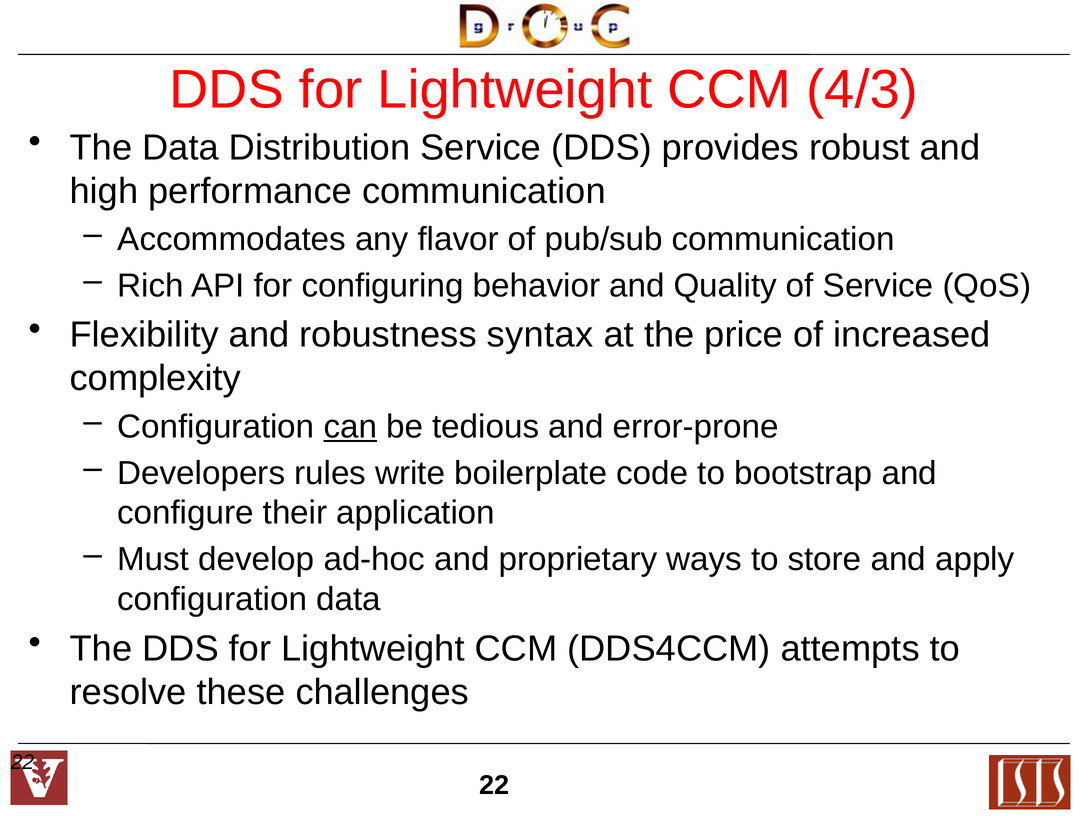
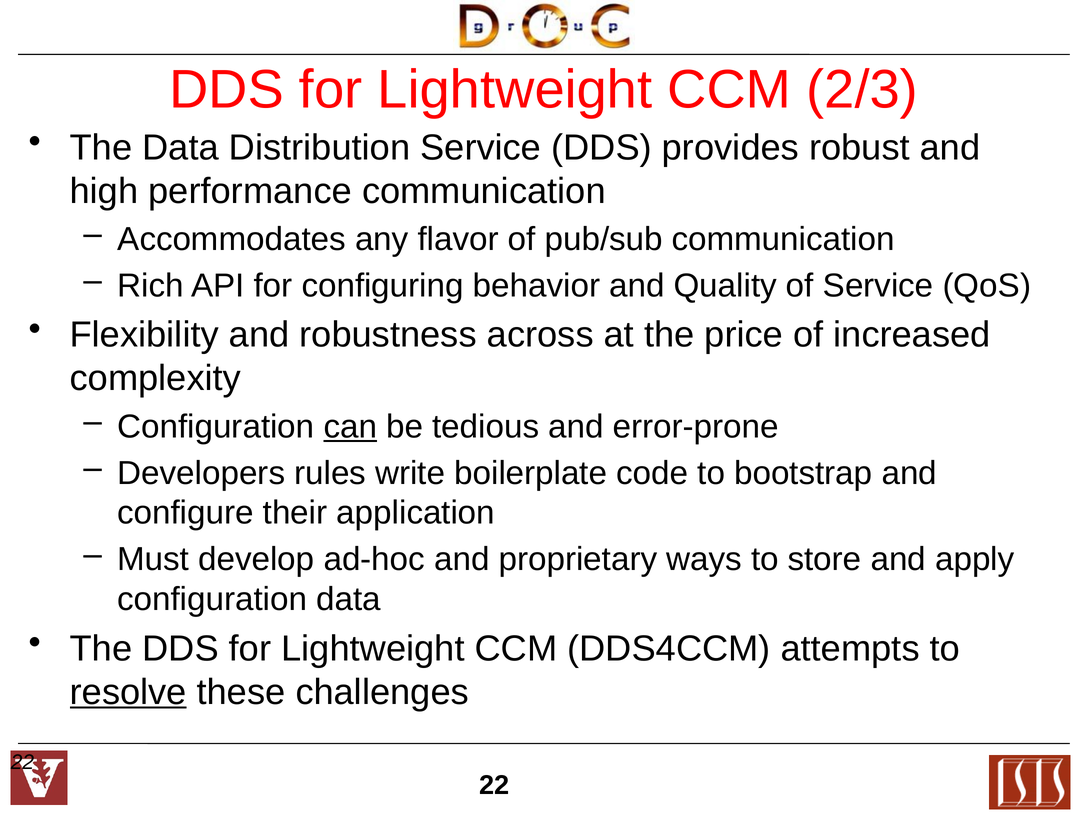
4/3: 4/3 -> 2/3
syntax: syntax -> across
resolve underline: none -> present
